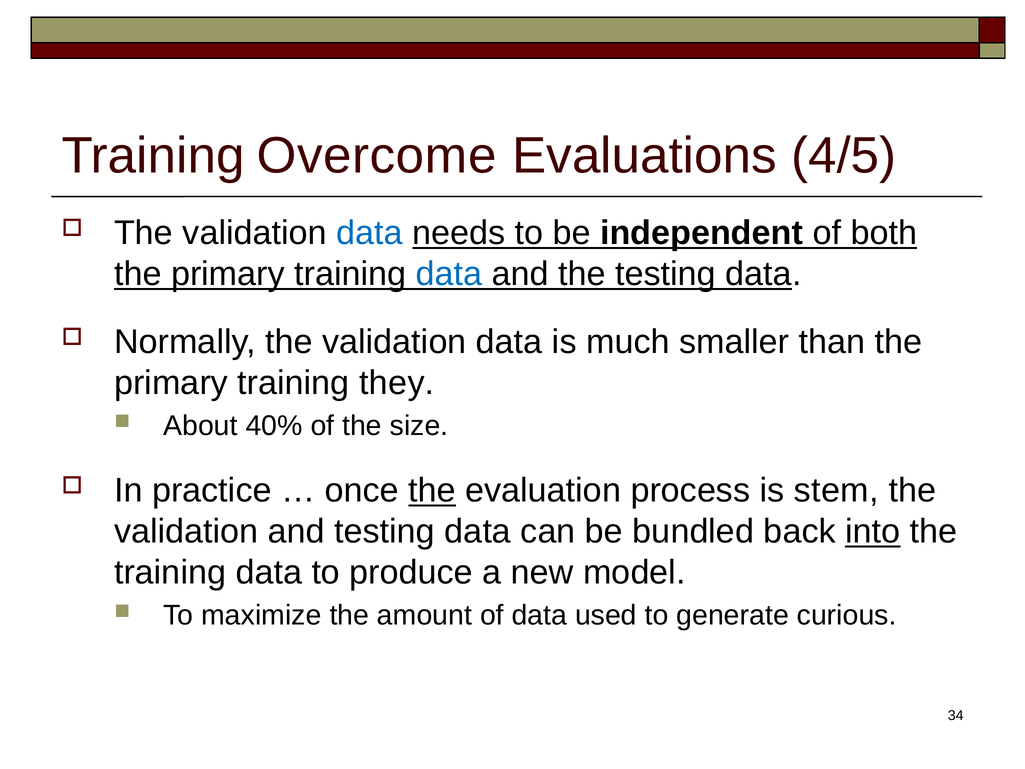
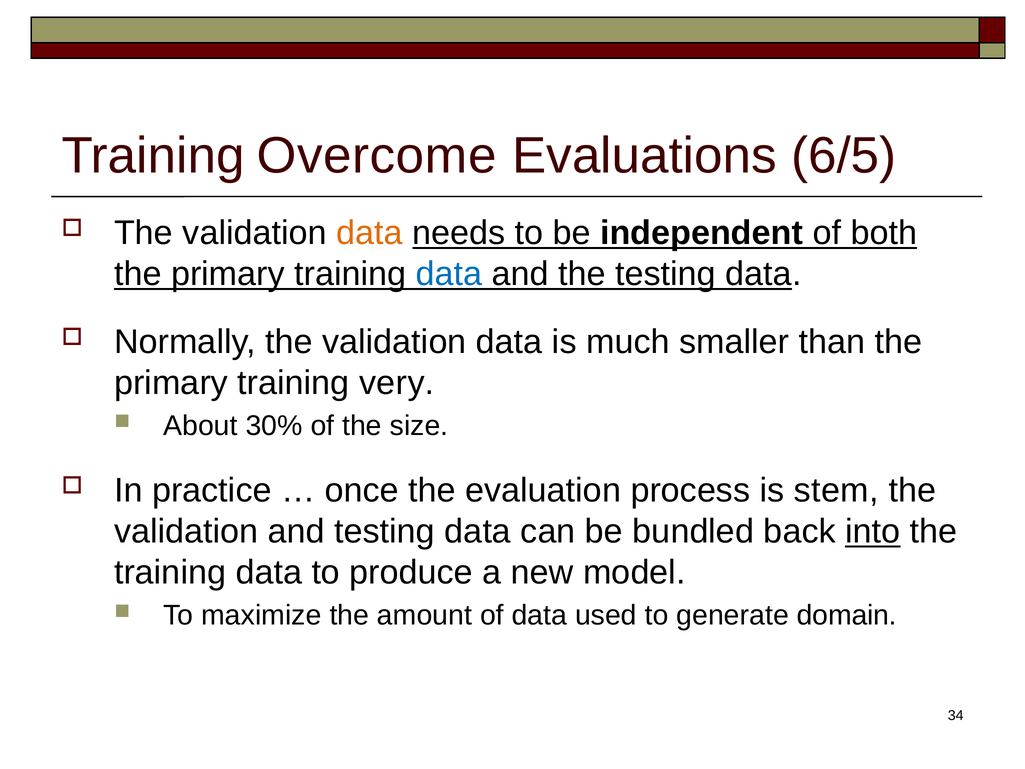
4/5: 4/5 -> 6/5
data at (369, 233) colour: blue -> orange
they: they -> very
40%: 40% -> 30%
the at (432, 490) underline: present -> none
curious: curious -> domain
